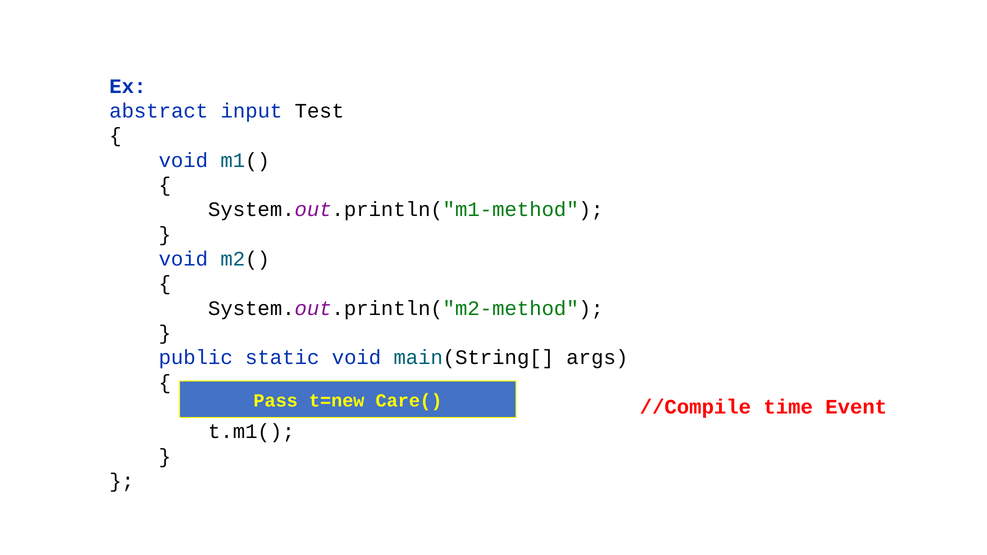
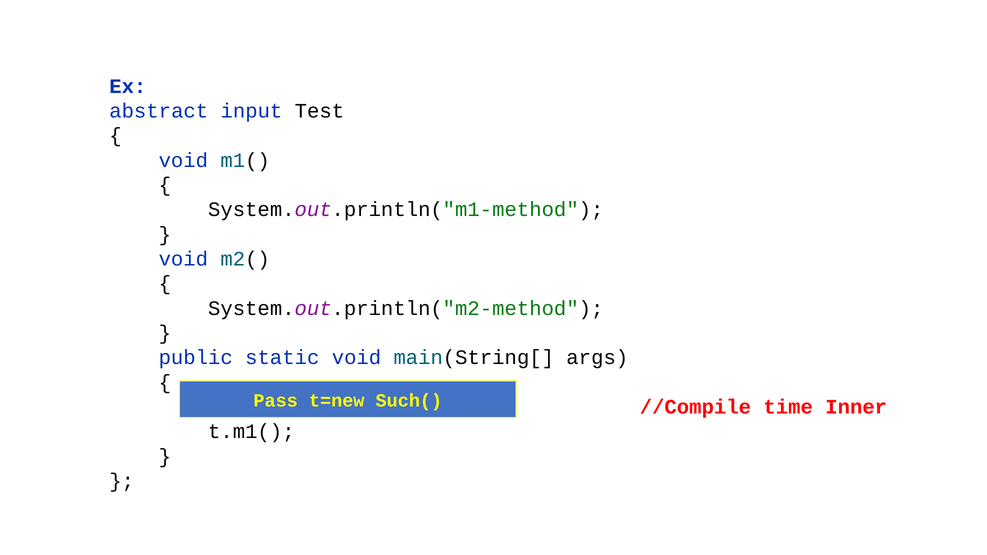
Care(: Care( -> Such(
Event: Event -> Inner
